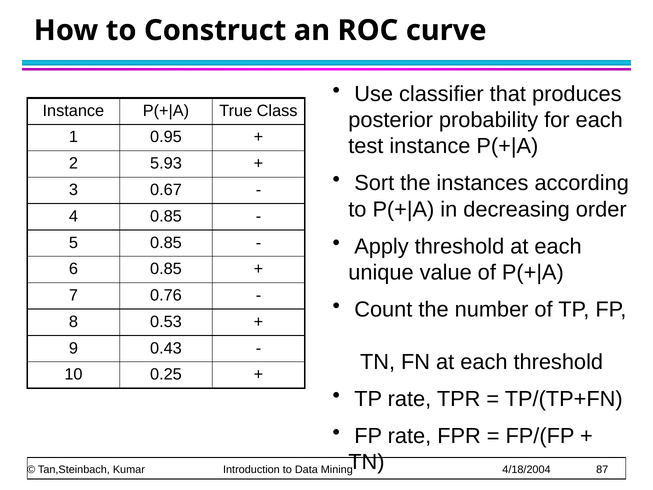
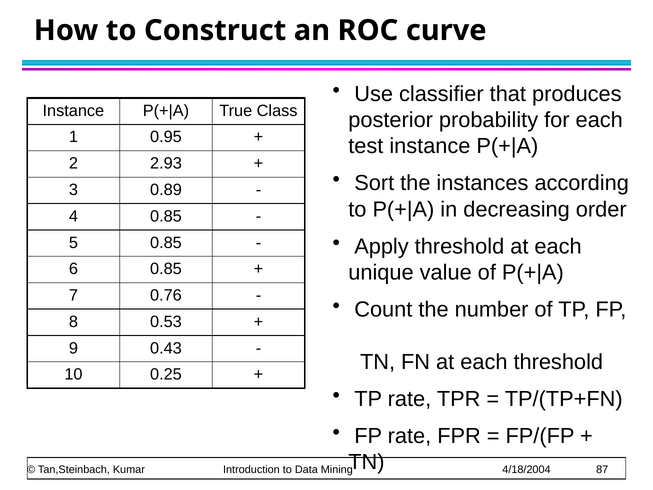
5.93: 5.93 -> 2.93
0.67: 0.67 -> 0.89
